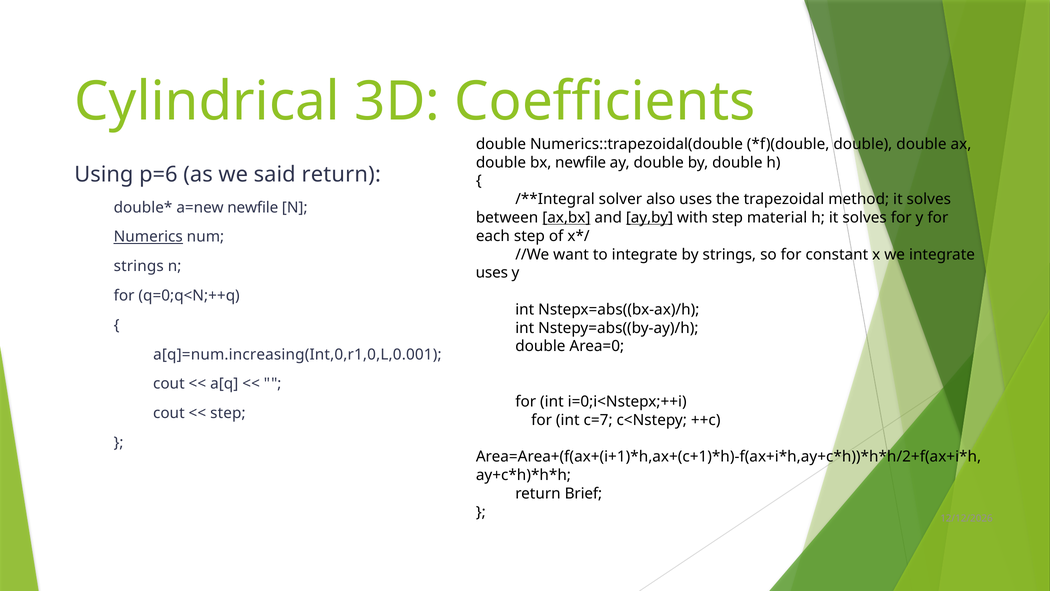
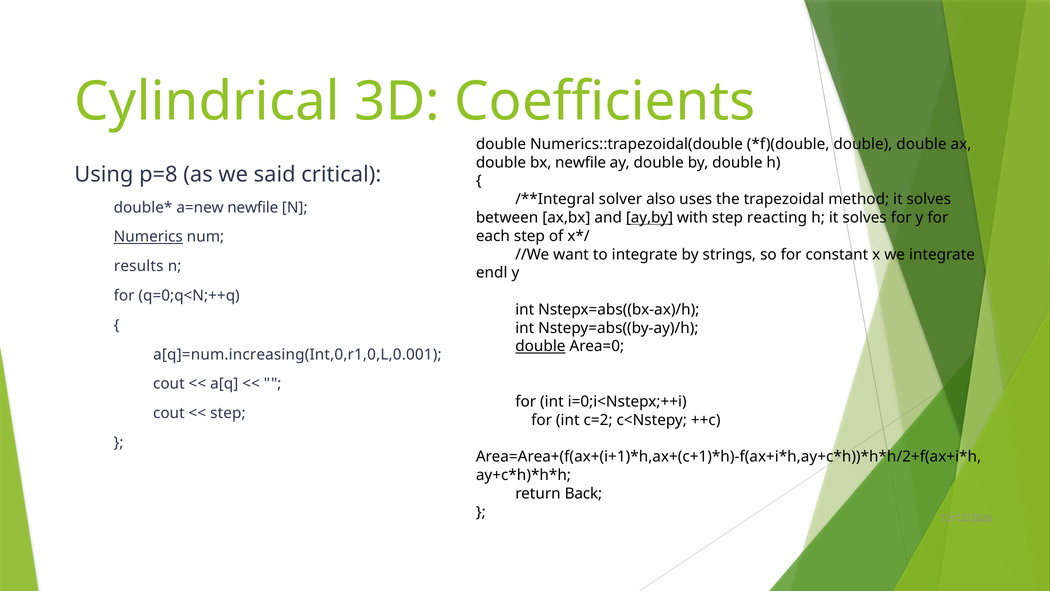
p=6: p=6 -> p=8
said return: return -> critical
ax,bx underline: present -> none
material: material -> reacting
strings at (139, 266): strings -> results
uses at (492, 273): uses -> endl
double at (540, 346) underline: none -> present
c=7: c=7 -> c=2
Brief: Brief -> Back
